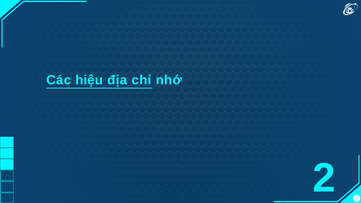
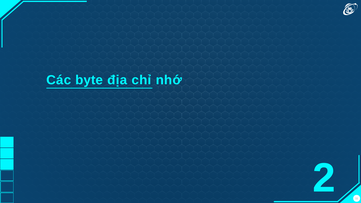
hiệu: hiệu -> byte
